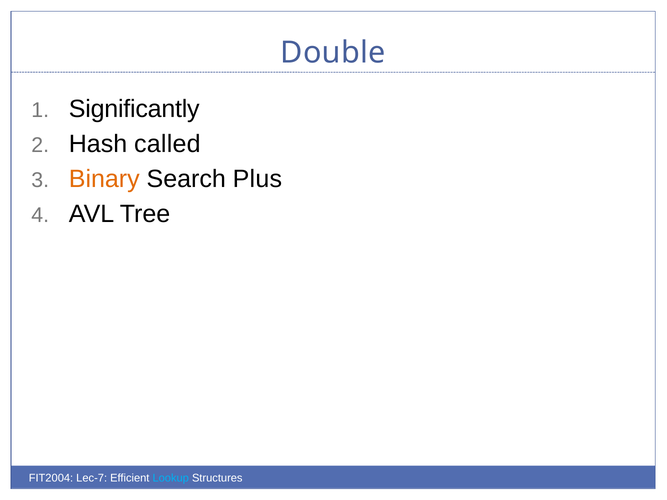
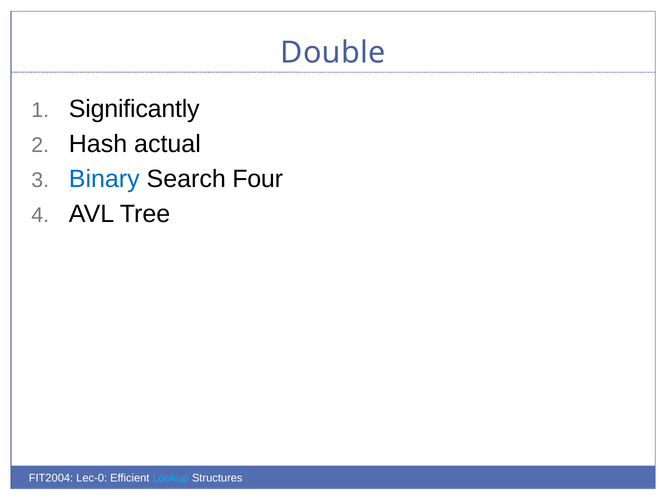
called: called -> actual
Binary colour: orange -> blue
Plus: Plus -> Four
Lec-7: Lec-7 -> Lec-0
